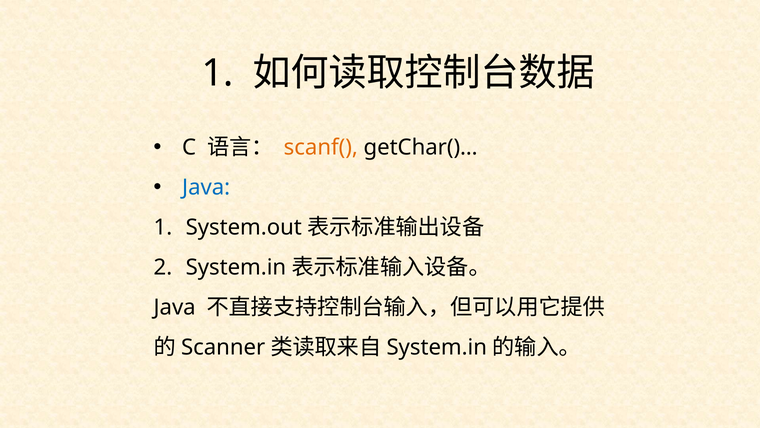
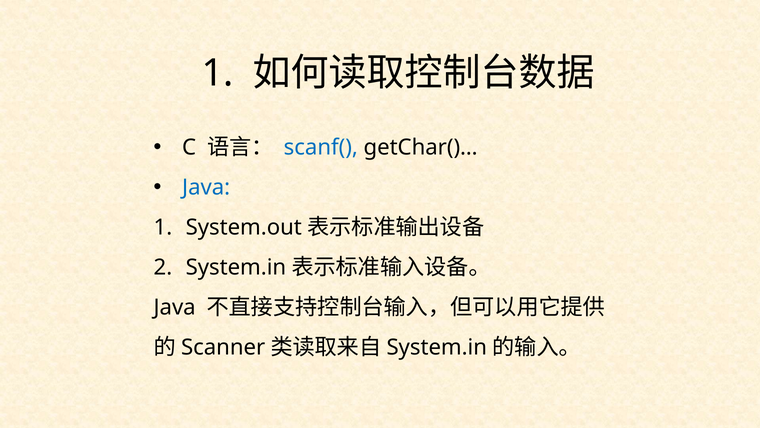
scanf( colour: orange -> blue
